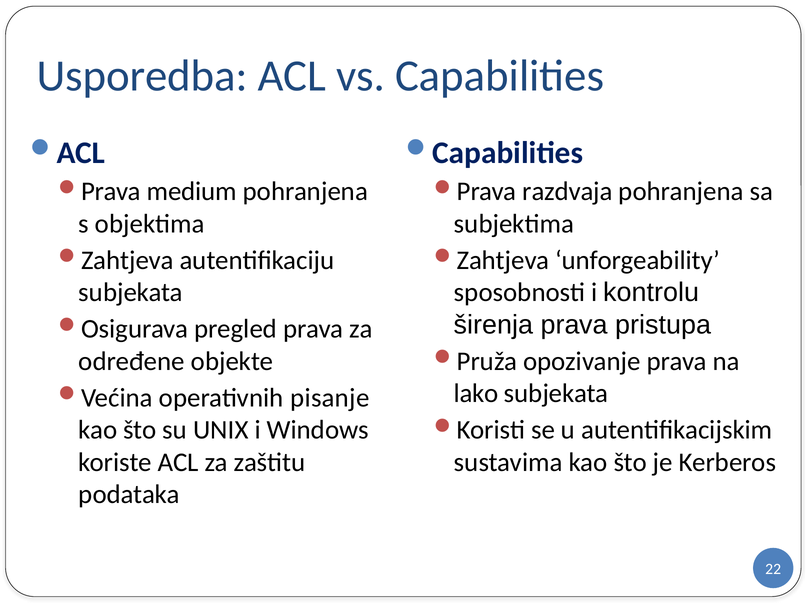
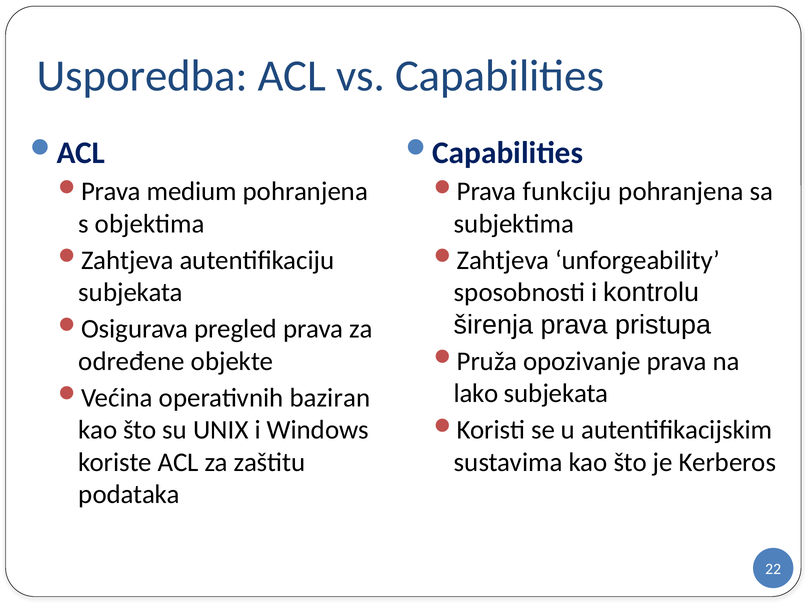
razdvaja: razdvaja -> funkciju
pisanje: pisanje -> baziran
